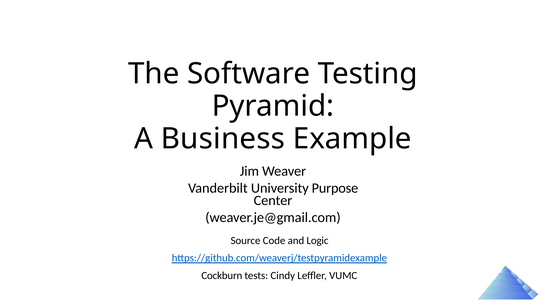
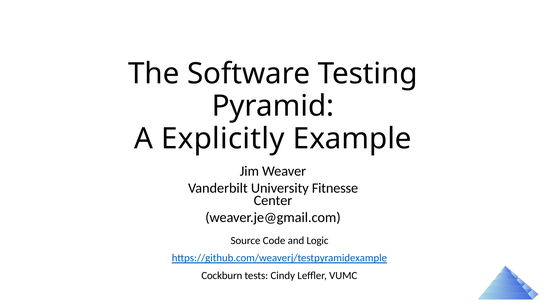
Business: Business -> Explicitly
Purpose: Purpose -> Fitnesse
